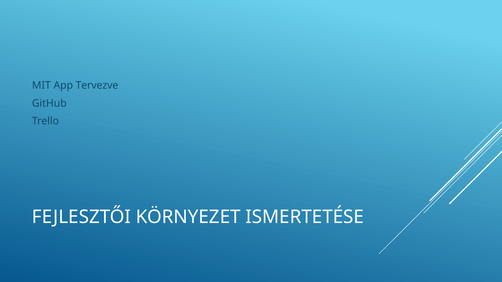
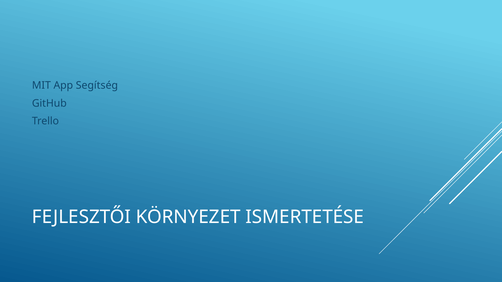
Tervezve: Tervezve -> Segítség
